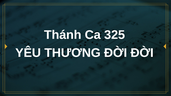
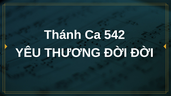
325: 325 -> 542
